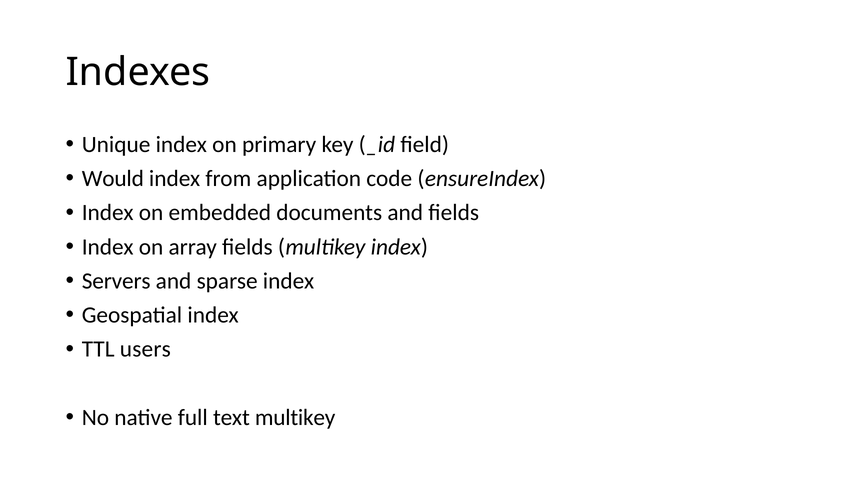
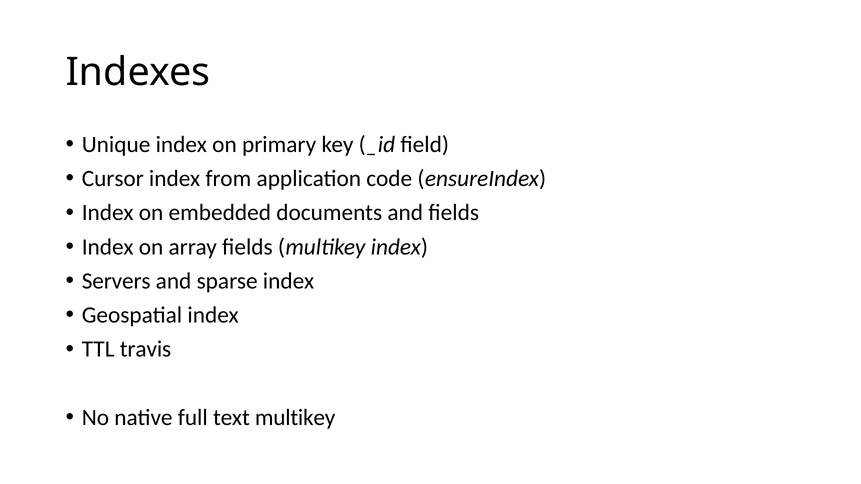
Would: Would -> Cursor
users: users -> travis
